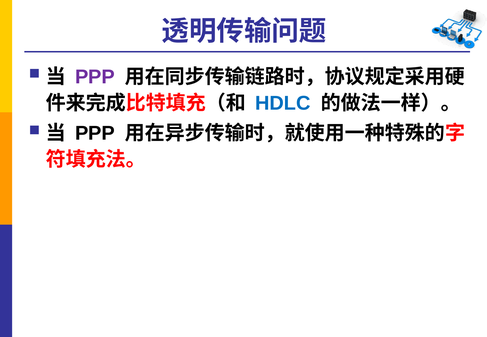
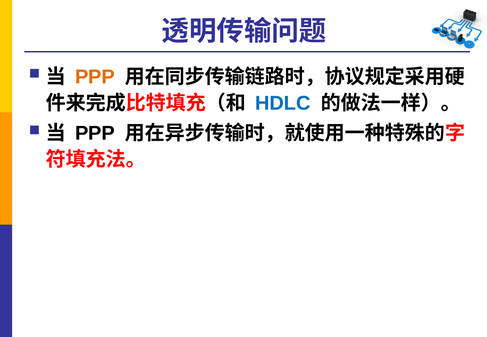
PPP at (95, 77) colour: purple -> orange
